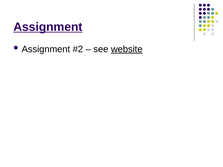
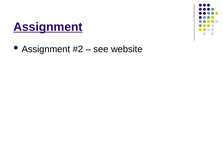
website underline: present -> none
